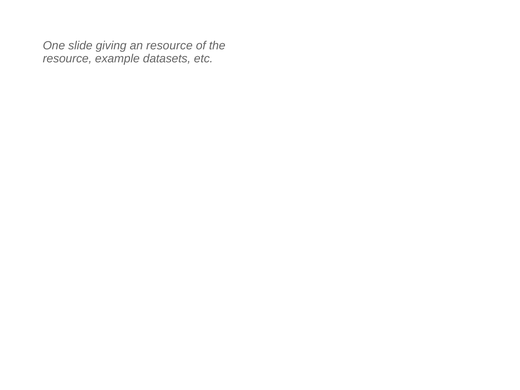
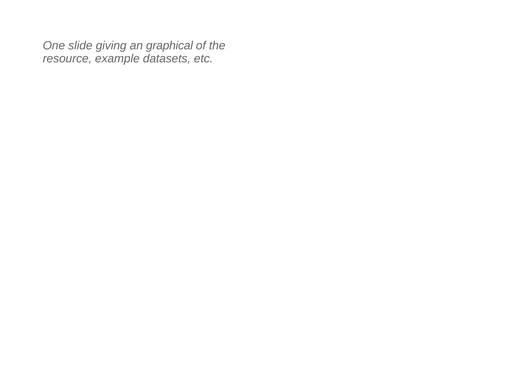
an resource: resource -> graphical
